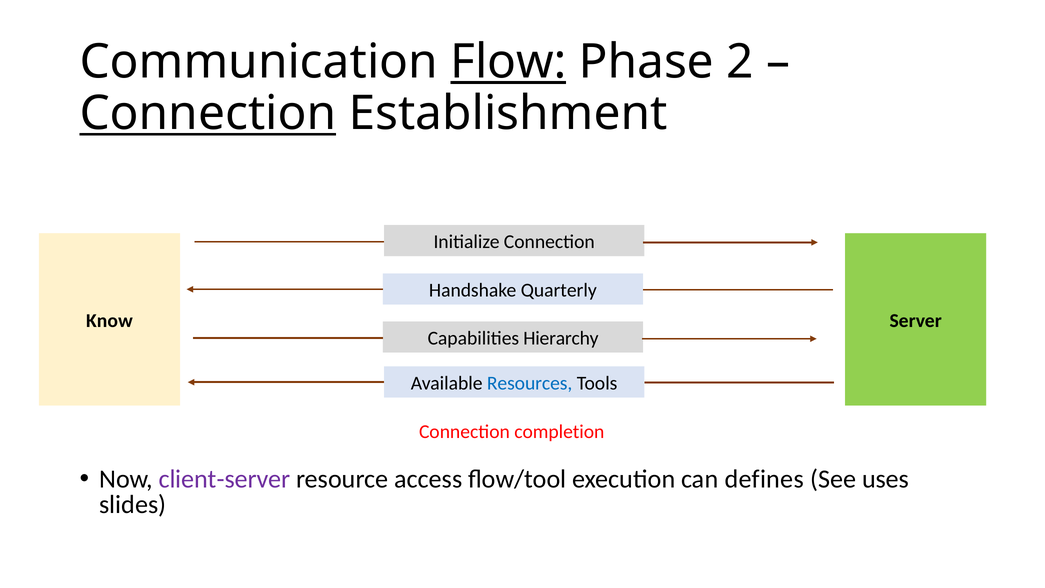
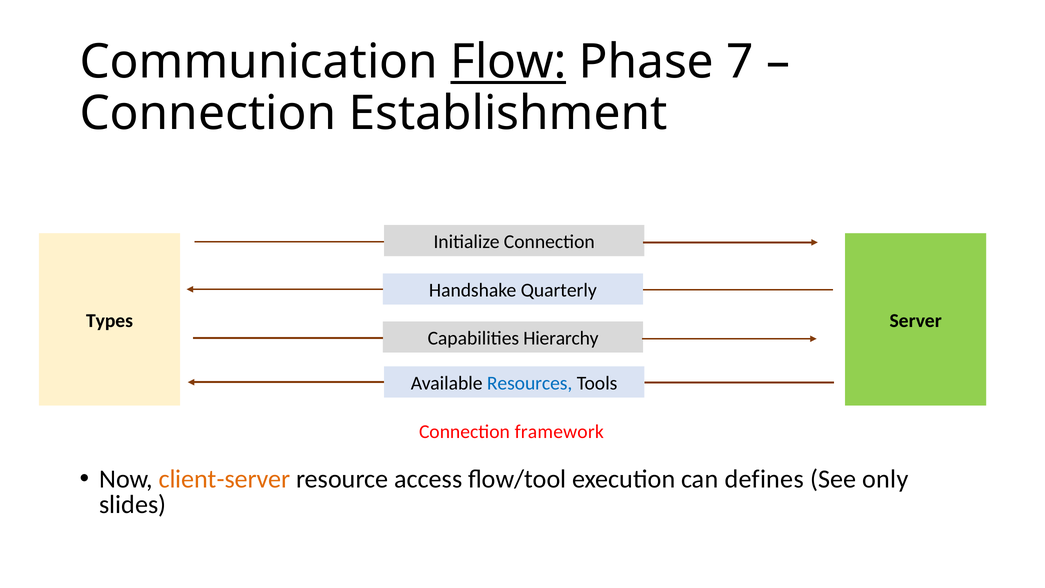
2: 2 -> 7
Connection at (208, 114) underline: present -> none
Know: Know -> Types
completion: completion -> framework
client-server colour: purple -> orange
uses: uses -> only
